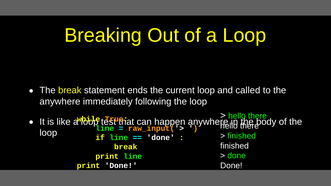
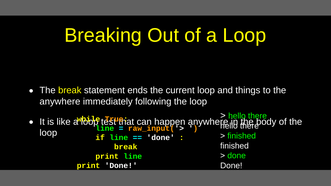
called: called -> things
